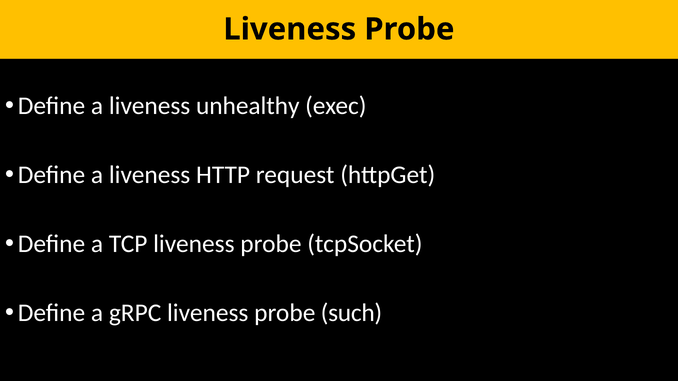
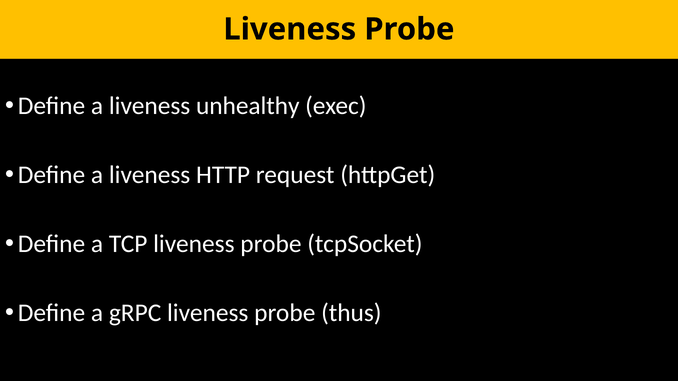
such: such -> thus
